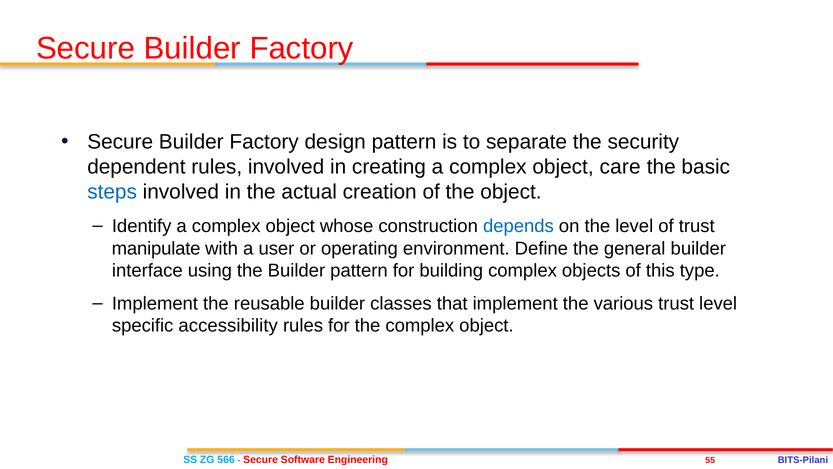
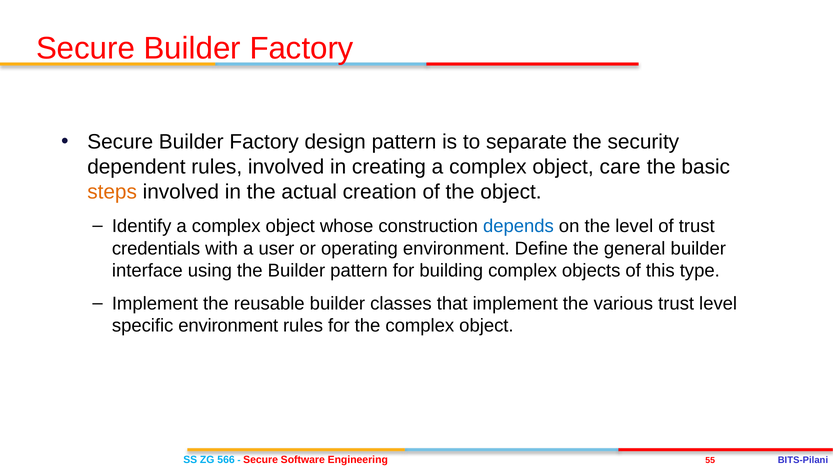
steps colour: blue -> orange
manipulate: manipulate -> credentials
specific accessibility: accessibility -> environment
